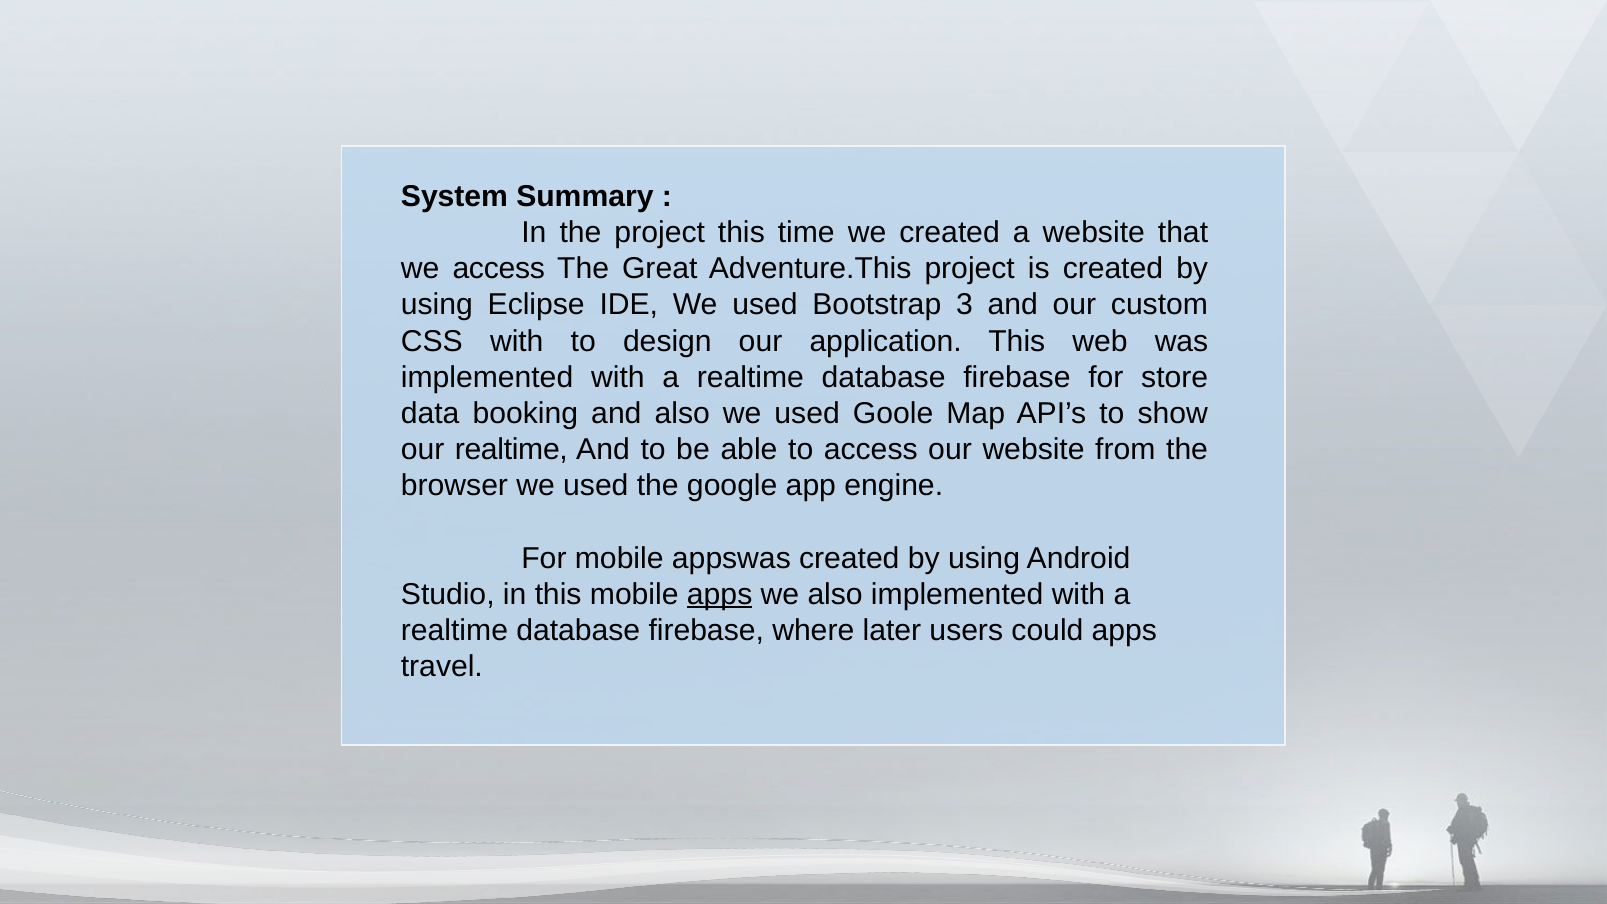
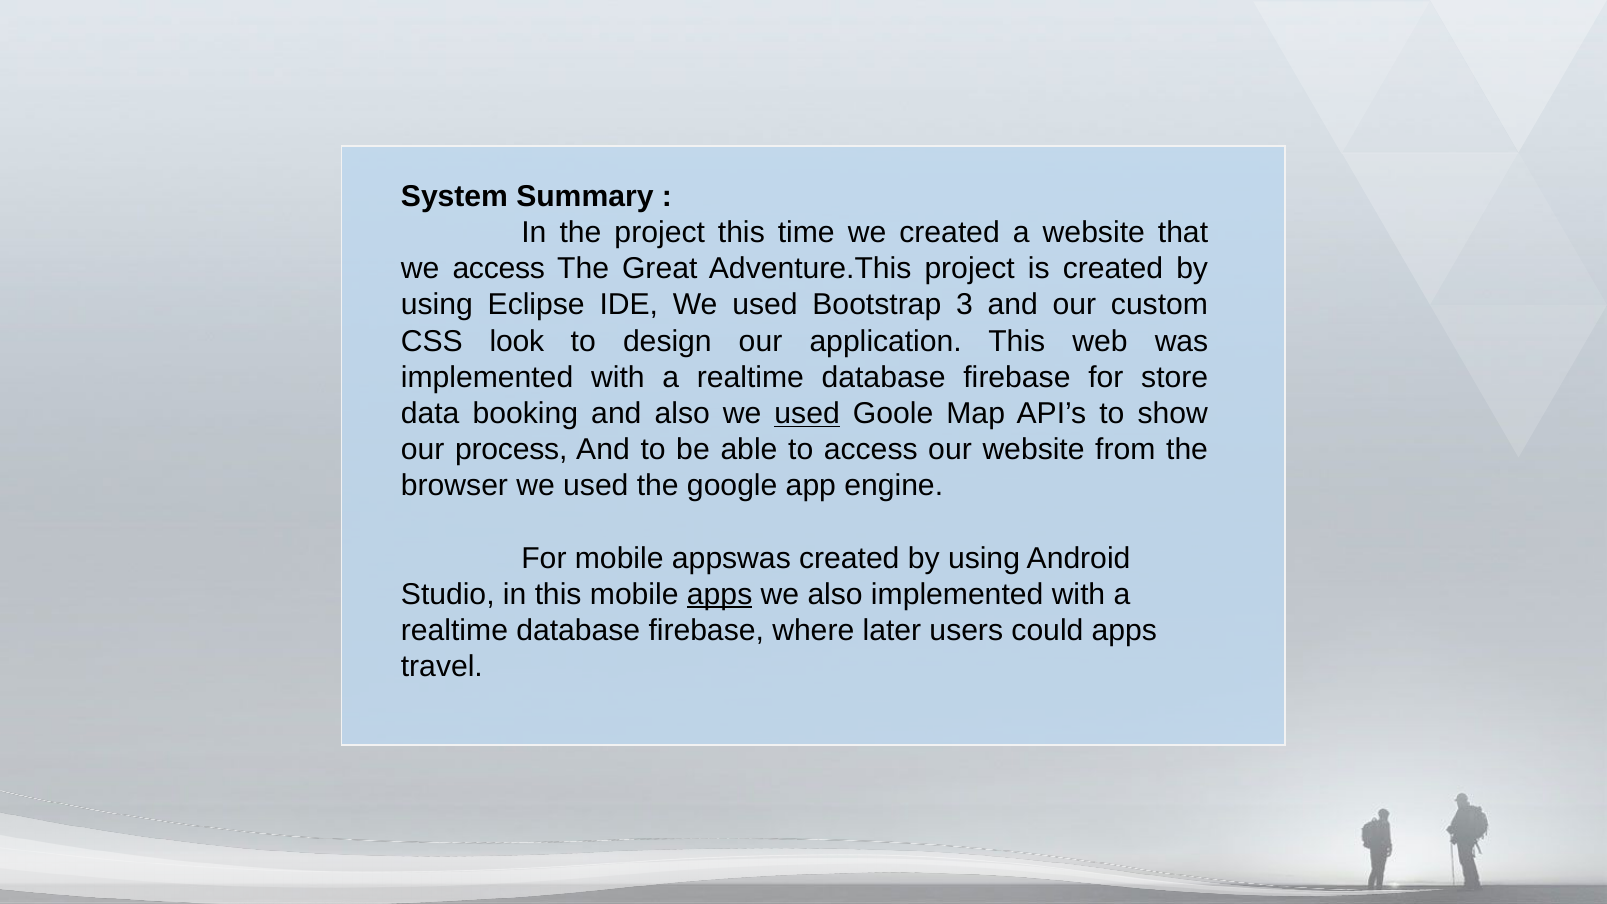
CSS with: with -> look
used at (807, 413) underline: none -> present
our realtime: realtime -> process
